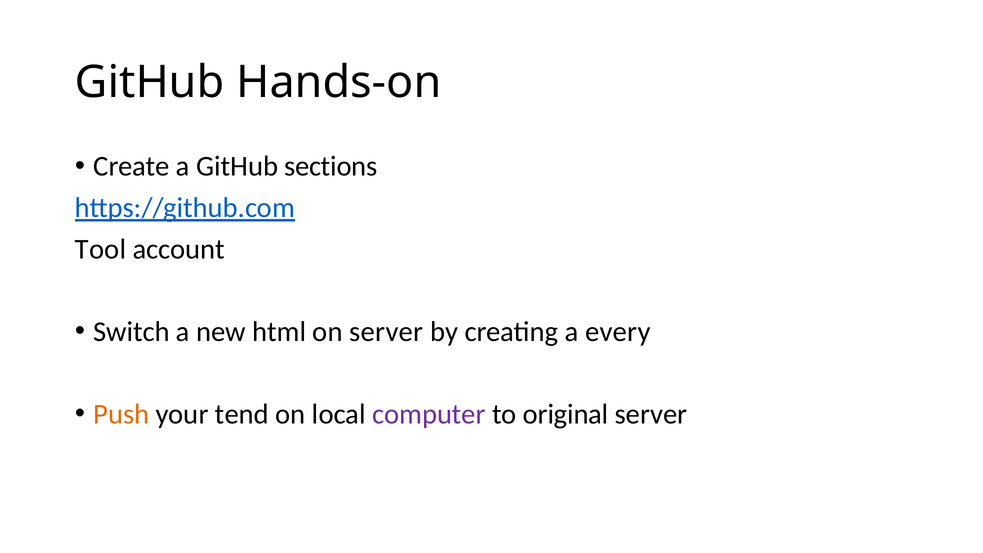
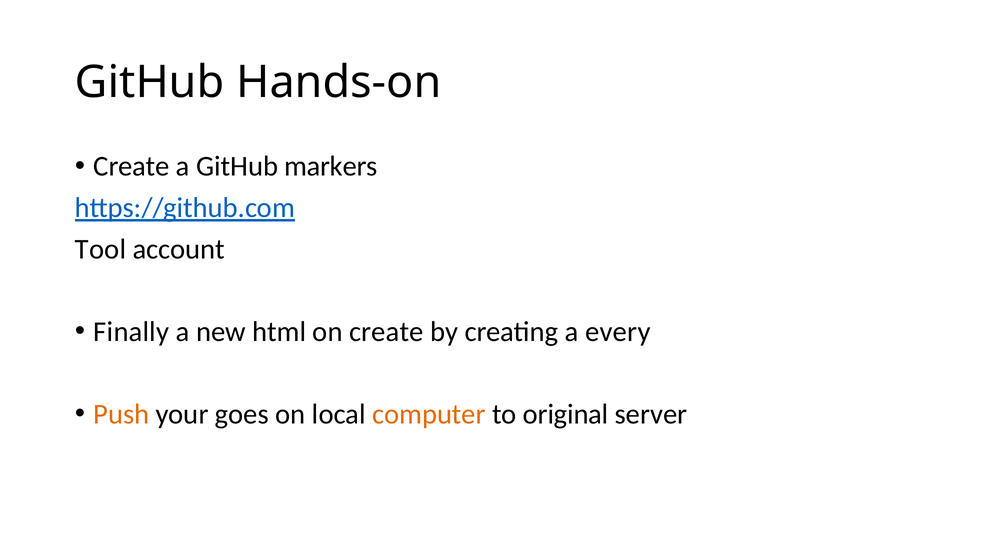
sections: sections -> markers
Switch: Switch -> Finally
on server: server -> create
tend: tend -> goes
computer colour: purple -> orange
